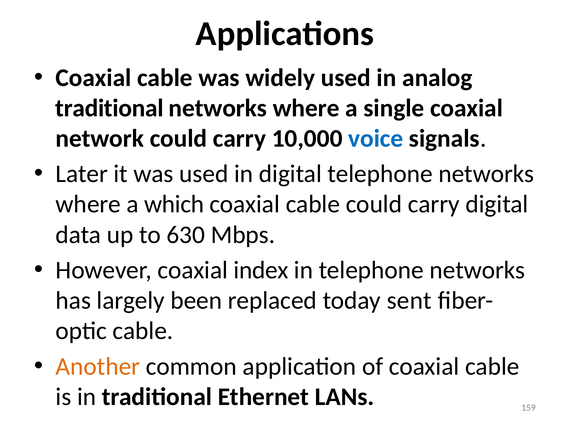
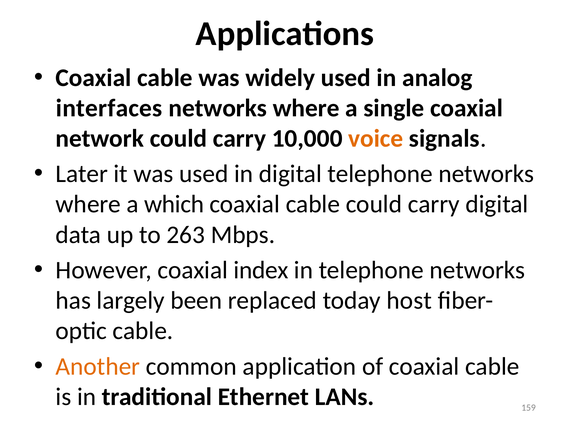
traditional at (109, 108): traditional -> interfaces
voice colour: blue -> orange
630: 630 -> 263
sent: sent -> host
